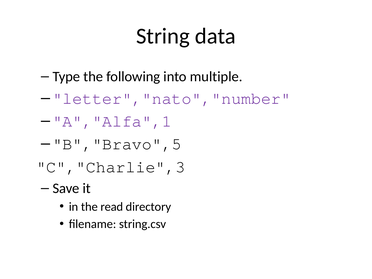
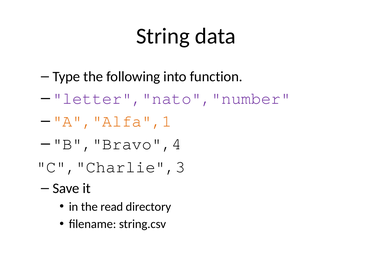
multiple: multiple -> function
A","Alfa",1 colour: purple -> orange
B","Bravo",5: B","Bravo",5 -> B","Bravo",4
